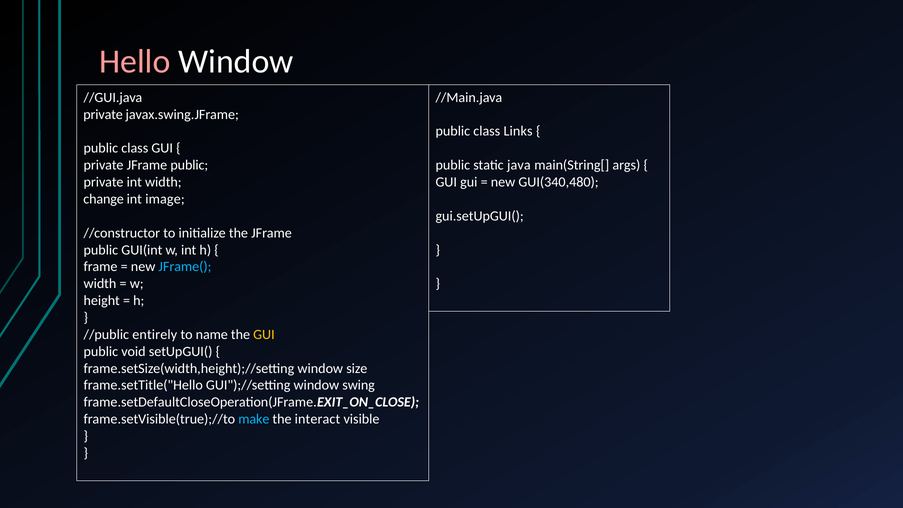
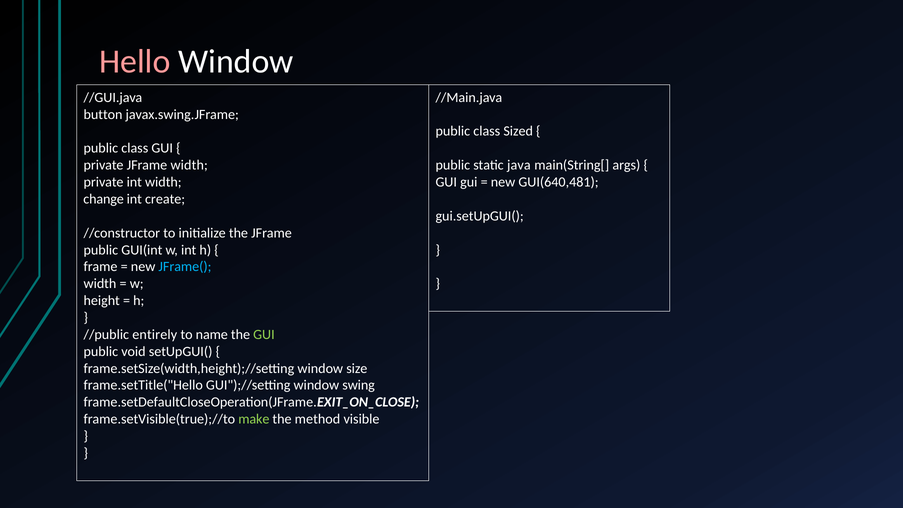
private at (103, 114): private -> button
Links: Links -> Sized
private JFrame public: public -> width
GUI(340,480: GUI(340,480 -> GUI(640,481
image: image -> create
GUI at (264, 335) colour: yellow -> light green
make colour: light blue -> light green
interact: interact -> method
